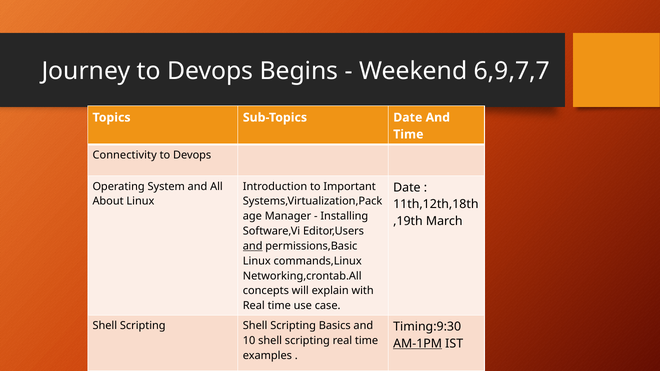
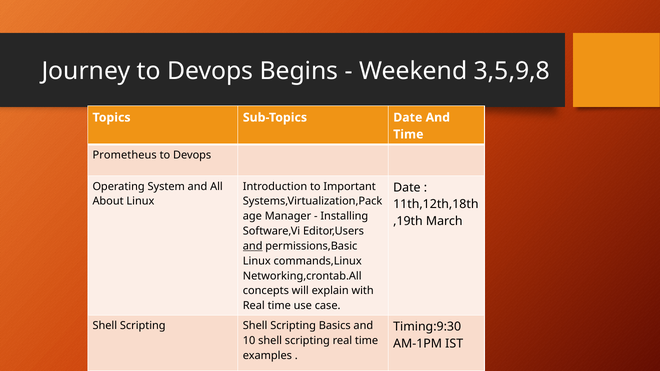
6,9,7,7: 6,9,7,7 -> 3,5,9,8
Connectivity: Connectivity -> Prometheus
AM-1PM underline: present -> none
